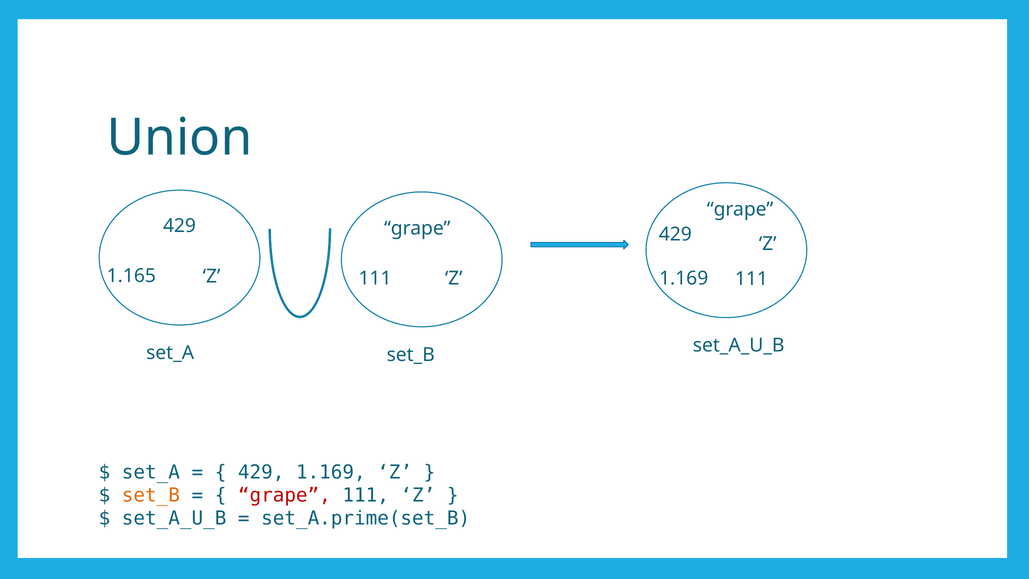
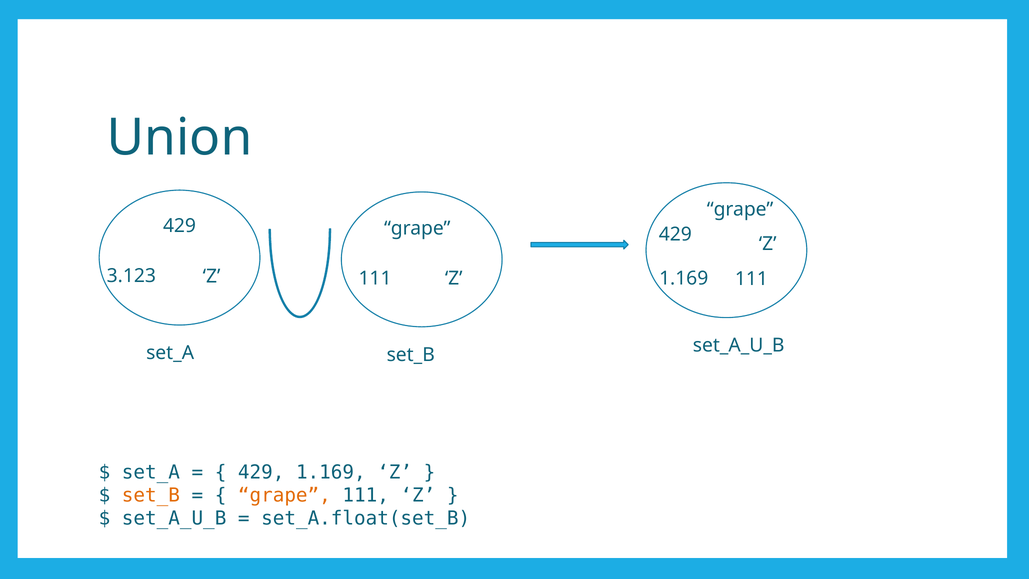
1.165: 1.165 -> 3.123
grape at (284, 495) colour: red -> orange
set_A.prime(set_B: set_A.prime(set_B -> set_A.float(set_B
